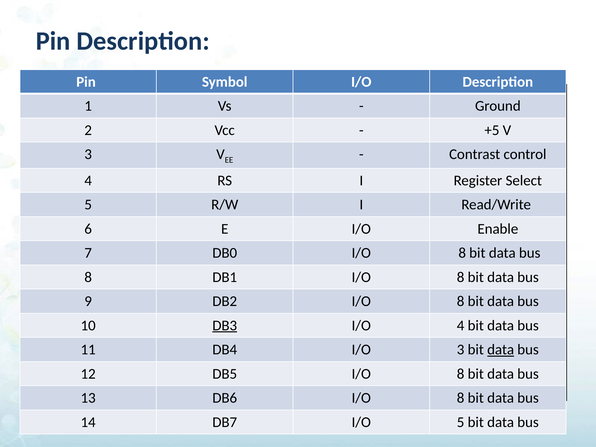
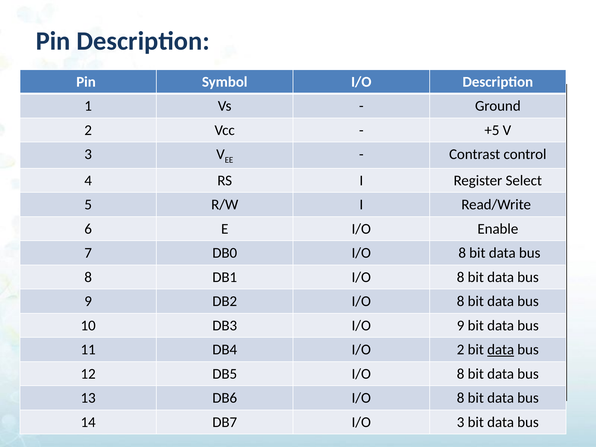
DB3 underline: present -> none
I/O 4: 4 -> 9
I/O 3: 3 -> 2
I/O 5: 5 -> 3
